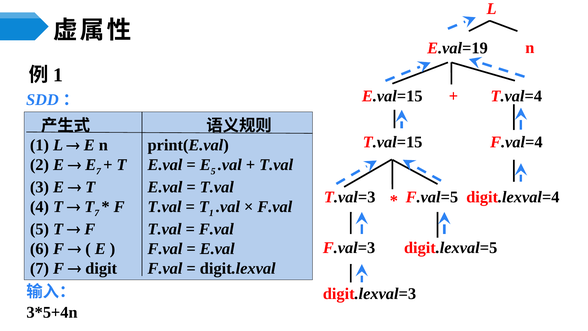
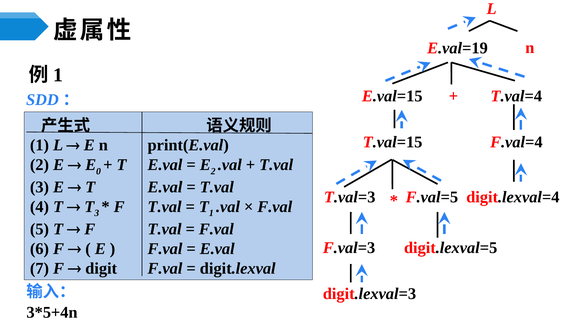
E 7: 7 -> 0
E 5: 5 -> 2
T 7: 7 -> 3
